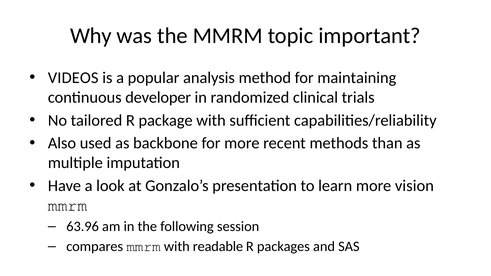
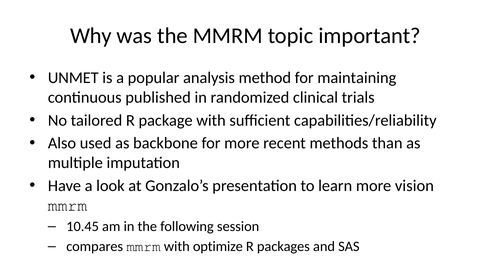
VIDEOS: VIDEOS -> UNMET
developer: developer -> published
63.96: 63.96 -> 10.45
readable: readable -> optimize
